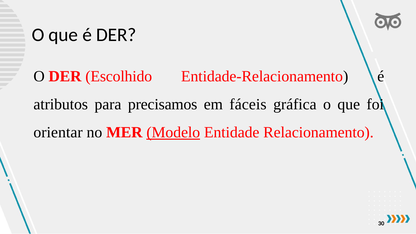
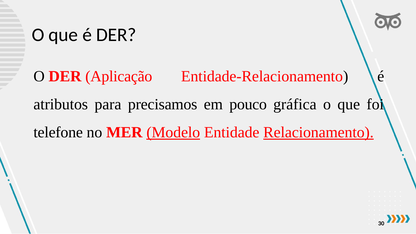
Escolhido: Escolhido -> Aplicação
fáceis: fáceis -> pouco
orientar: orientar -> telefone
Relacionamento underline: none -> present
